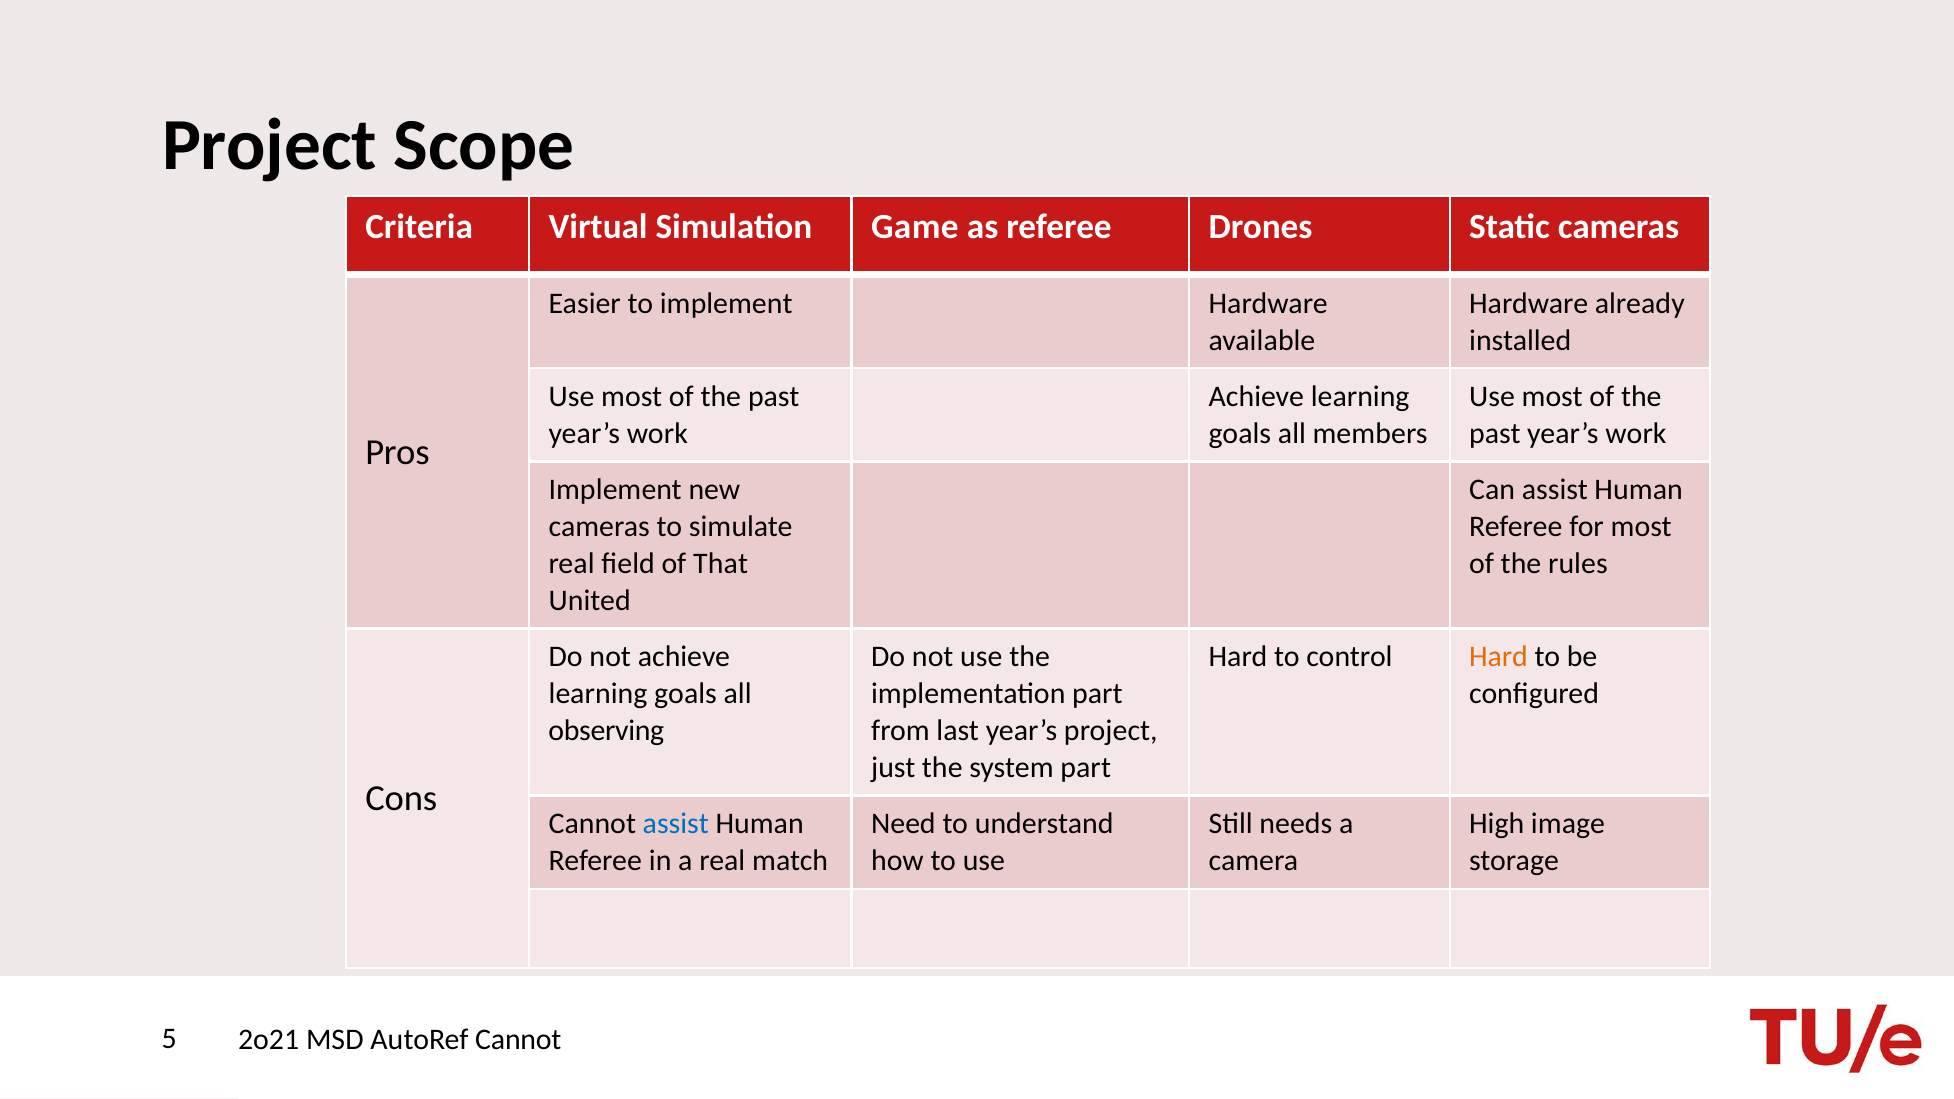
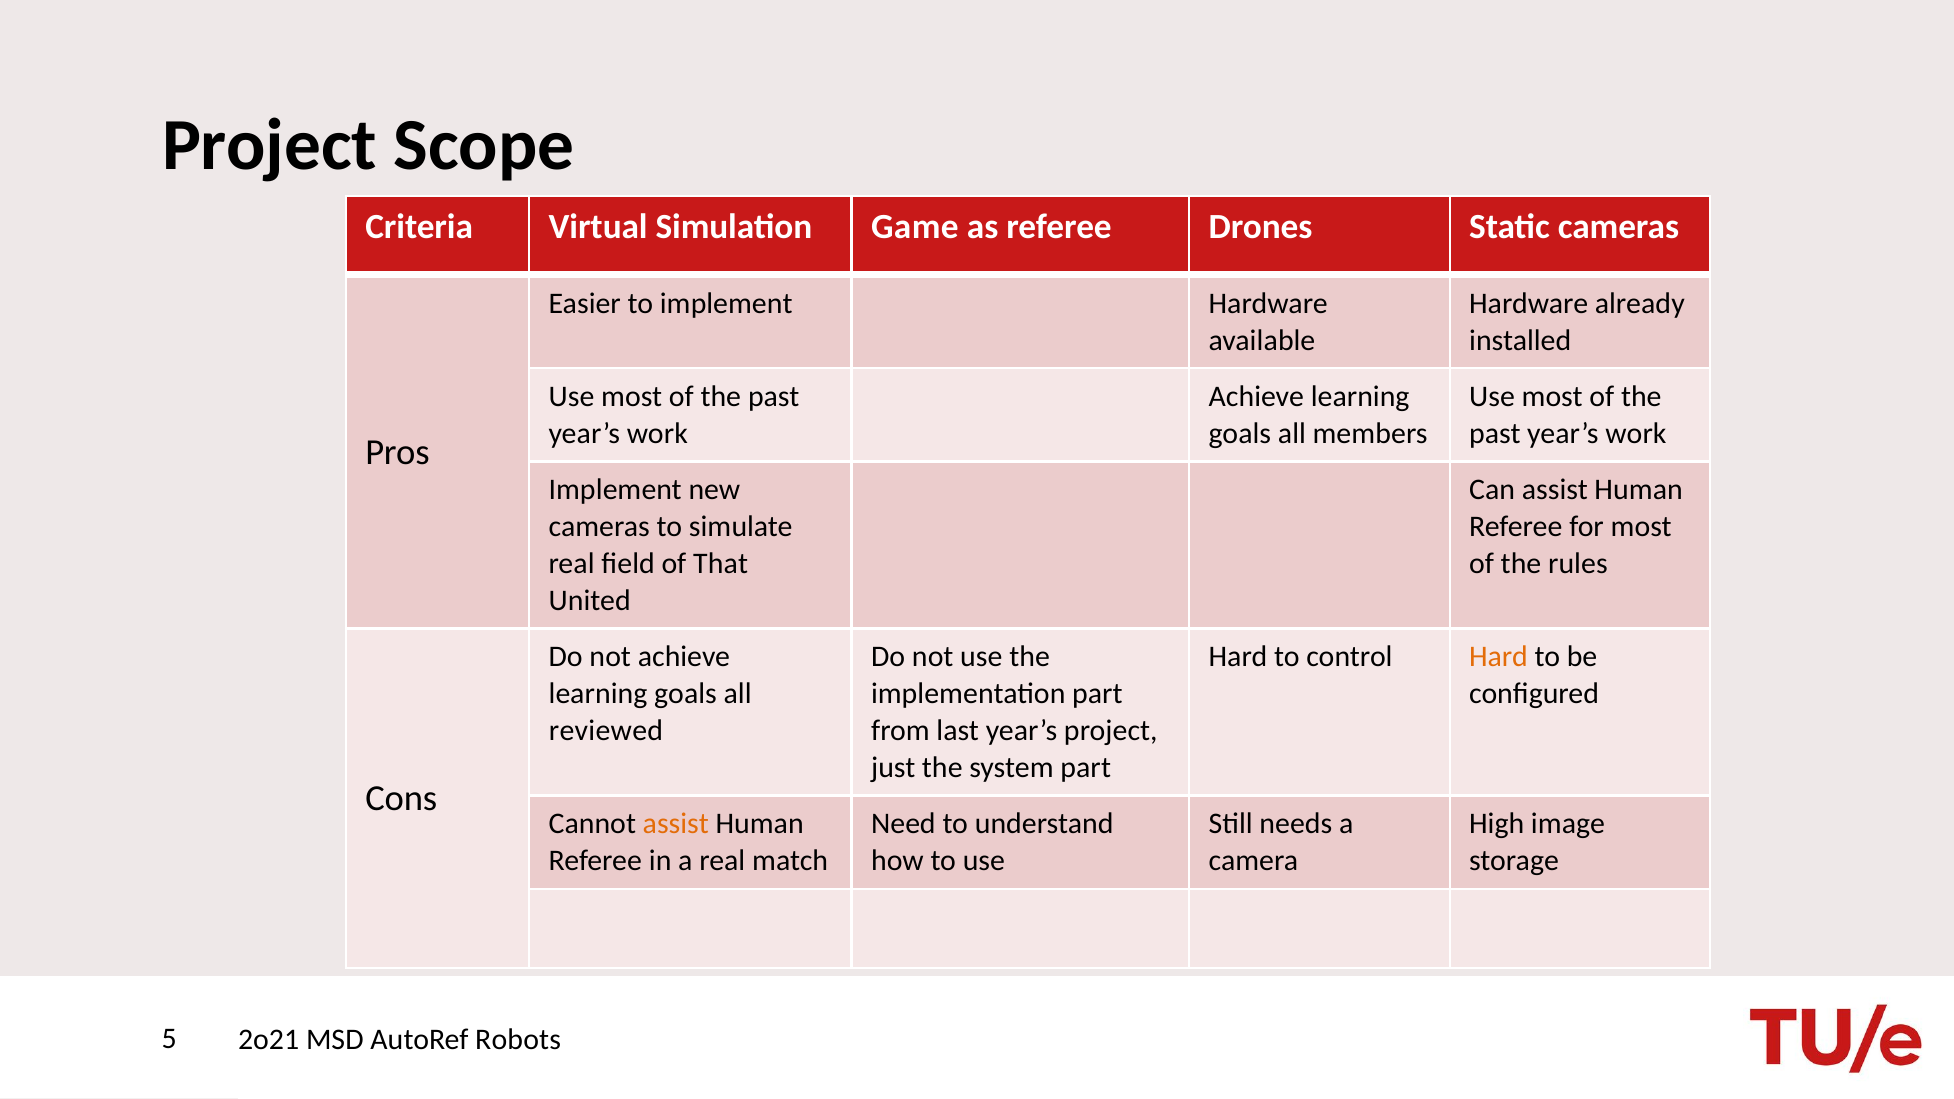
observing: observing -> reviewed
assist at (676, 824) colour: blue -> orange
AutoRef Cannot: Cannot -> Robots
